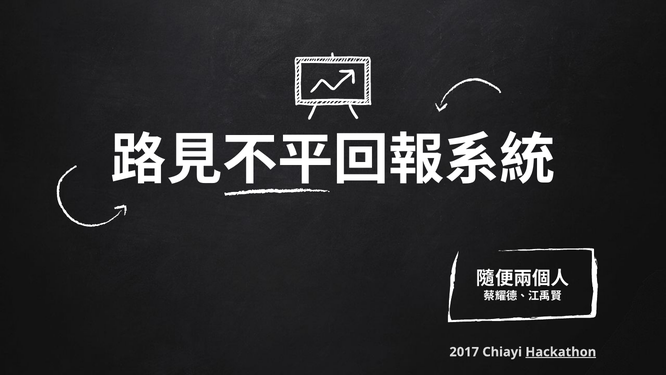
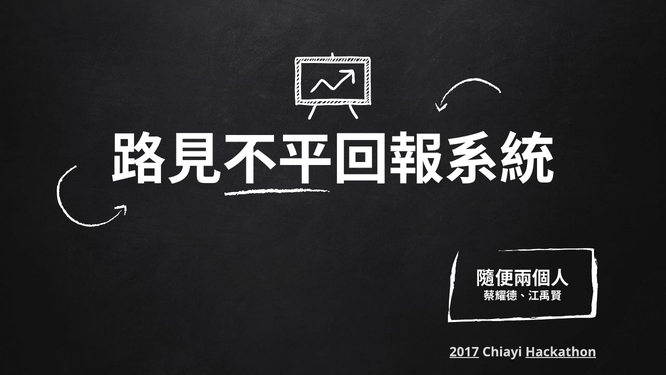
2017 underline: none -> present
